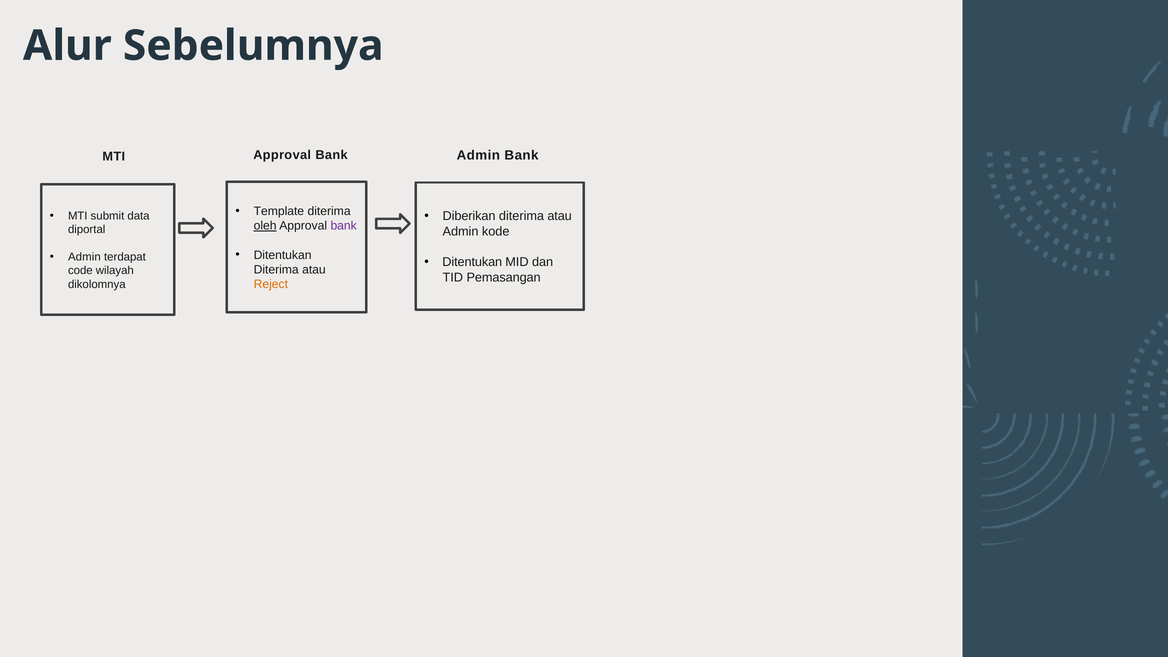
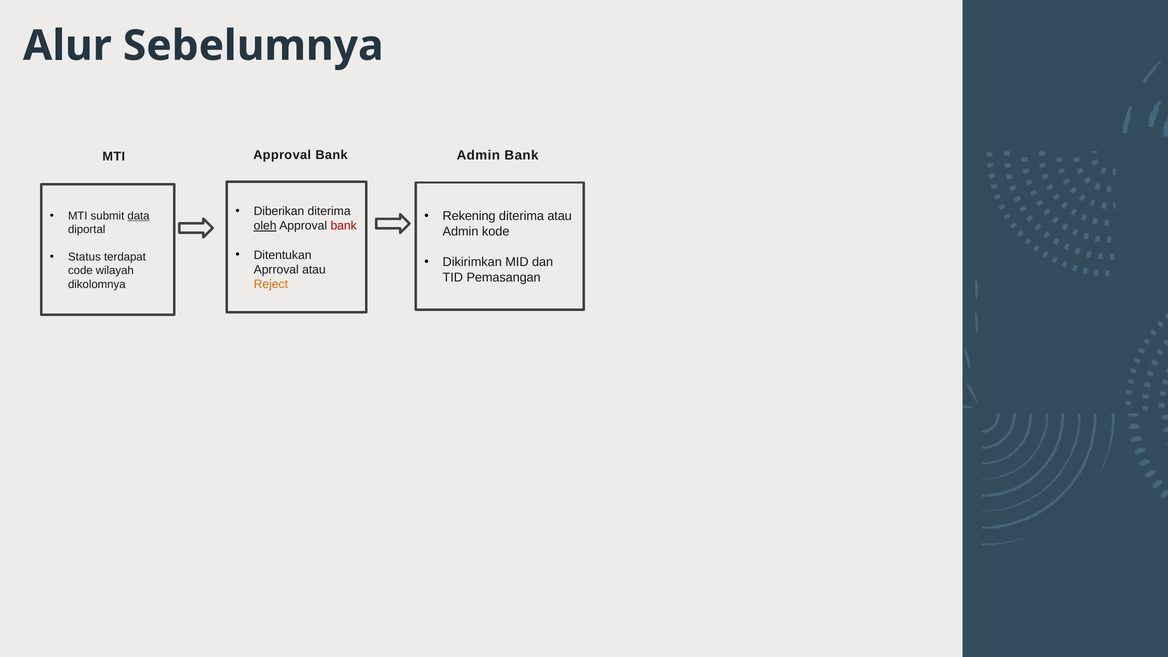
Template: Template -> Diberikan
Diberikan: Diberikan -> Rekening
data underline: none -> present
bank at (344, 226) colour: purple -> red
Admin at (84, 257): Admin -> Status
Ditentukan at (472, 262): Ditentukan -> Dikirimkan
Diterima at (276, 270): Diterima -> Aprroval
